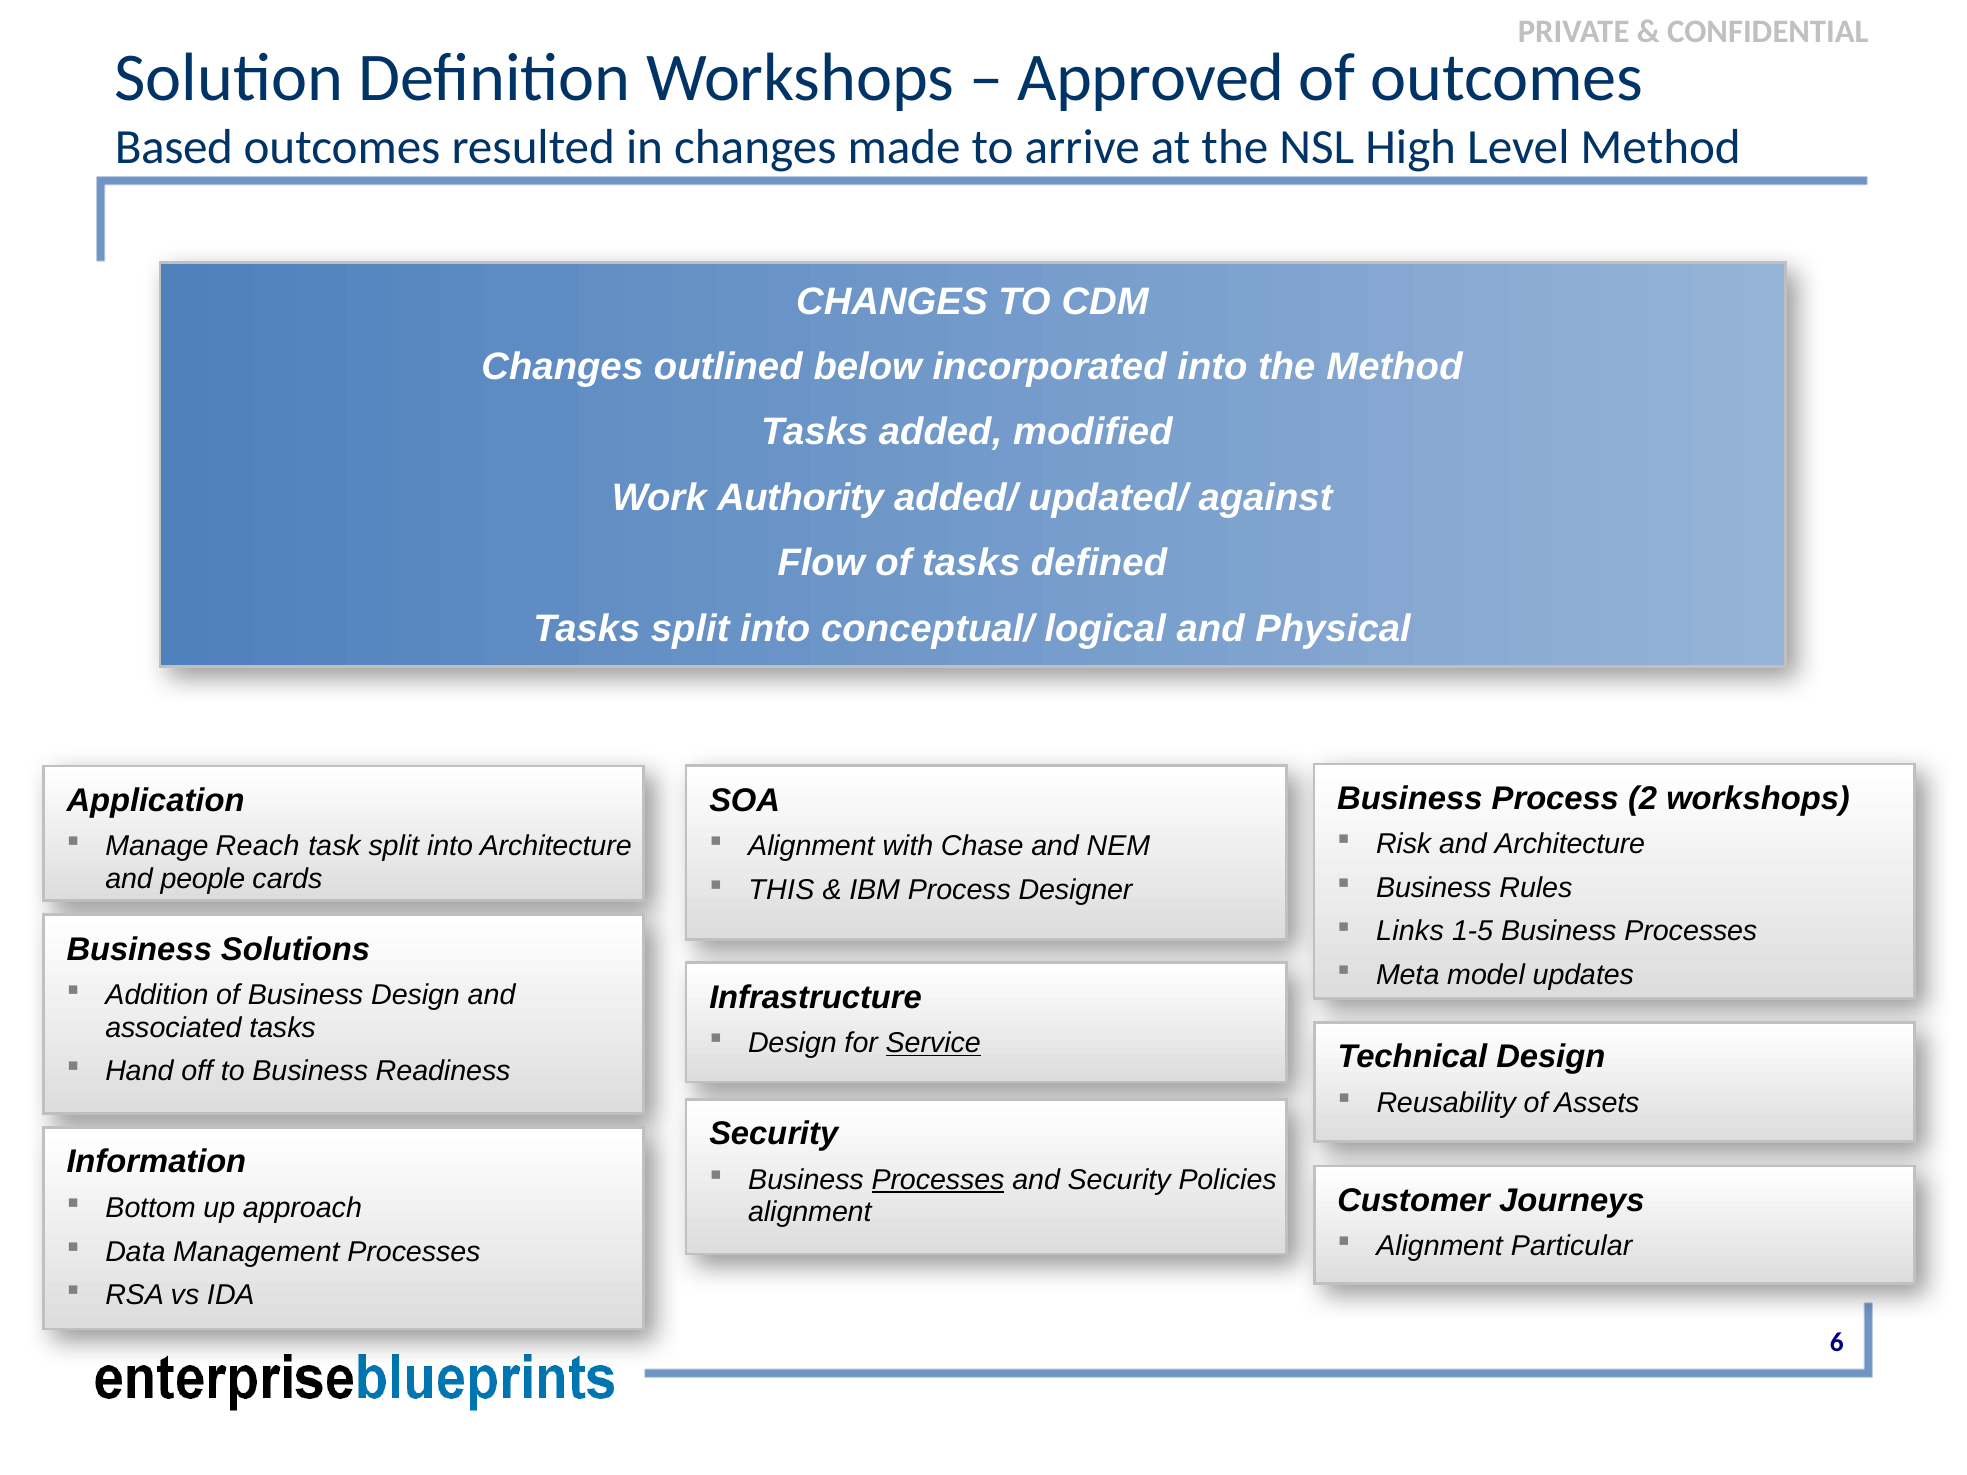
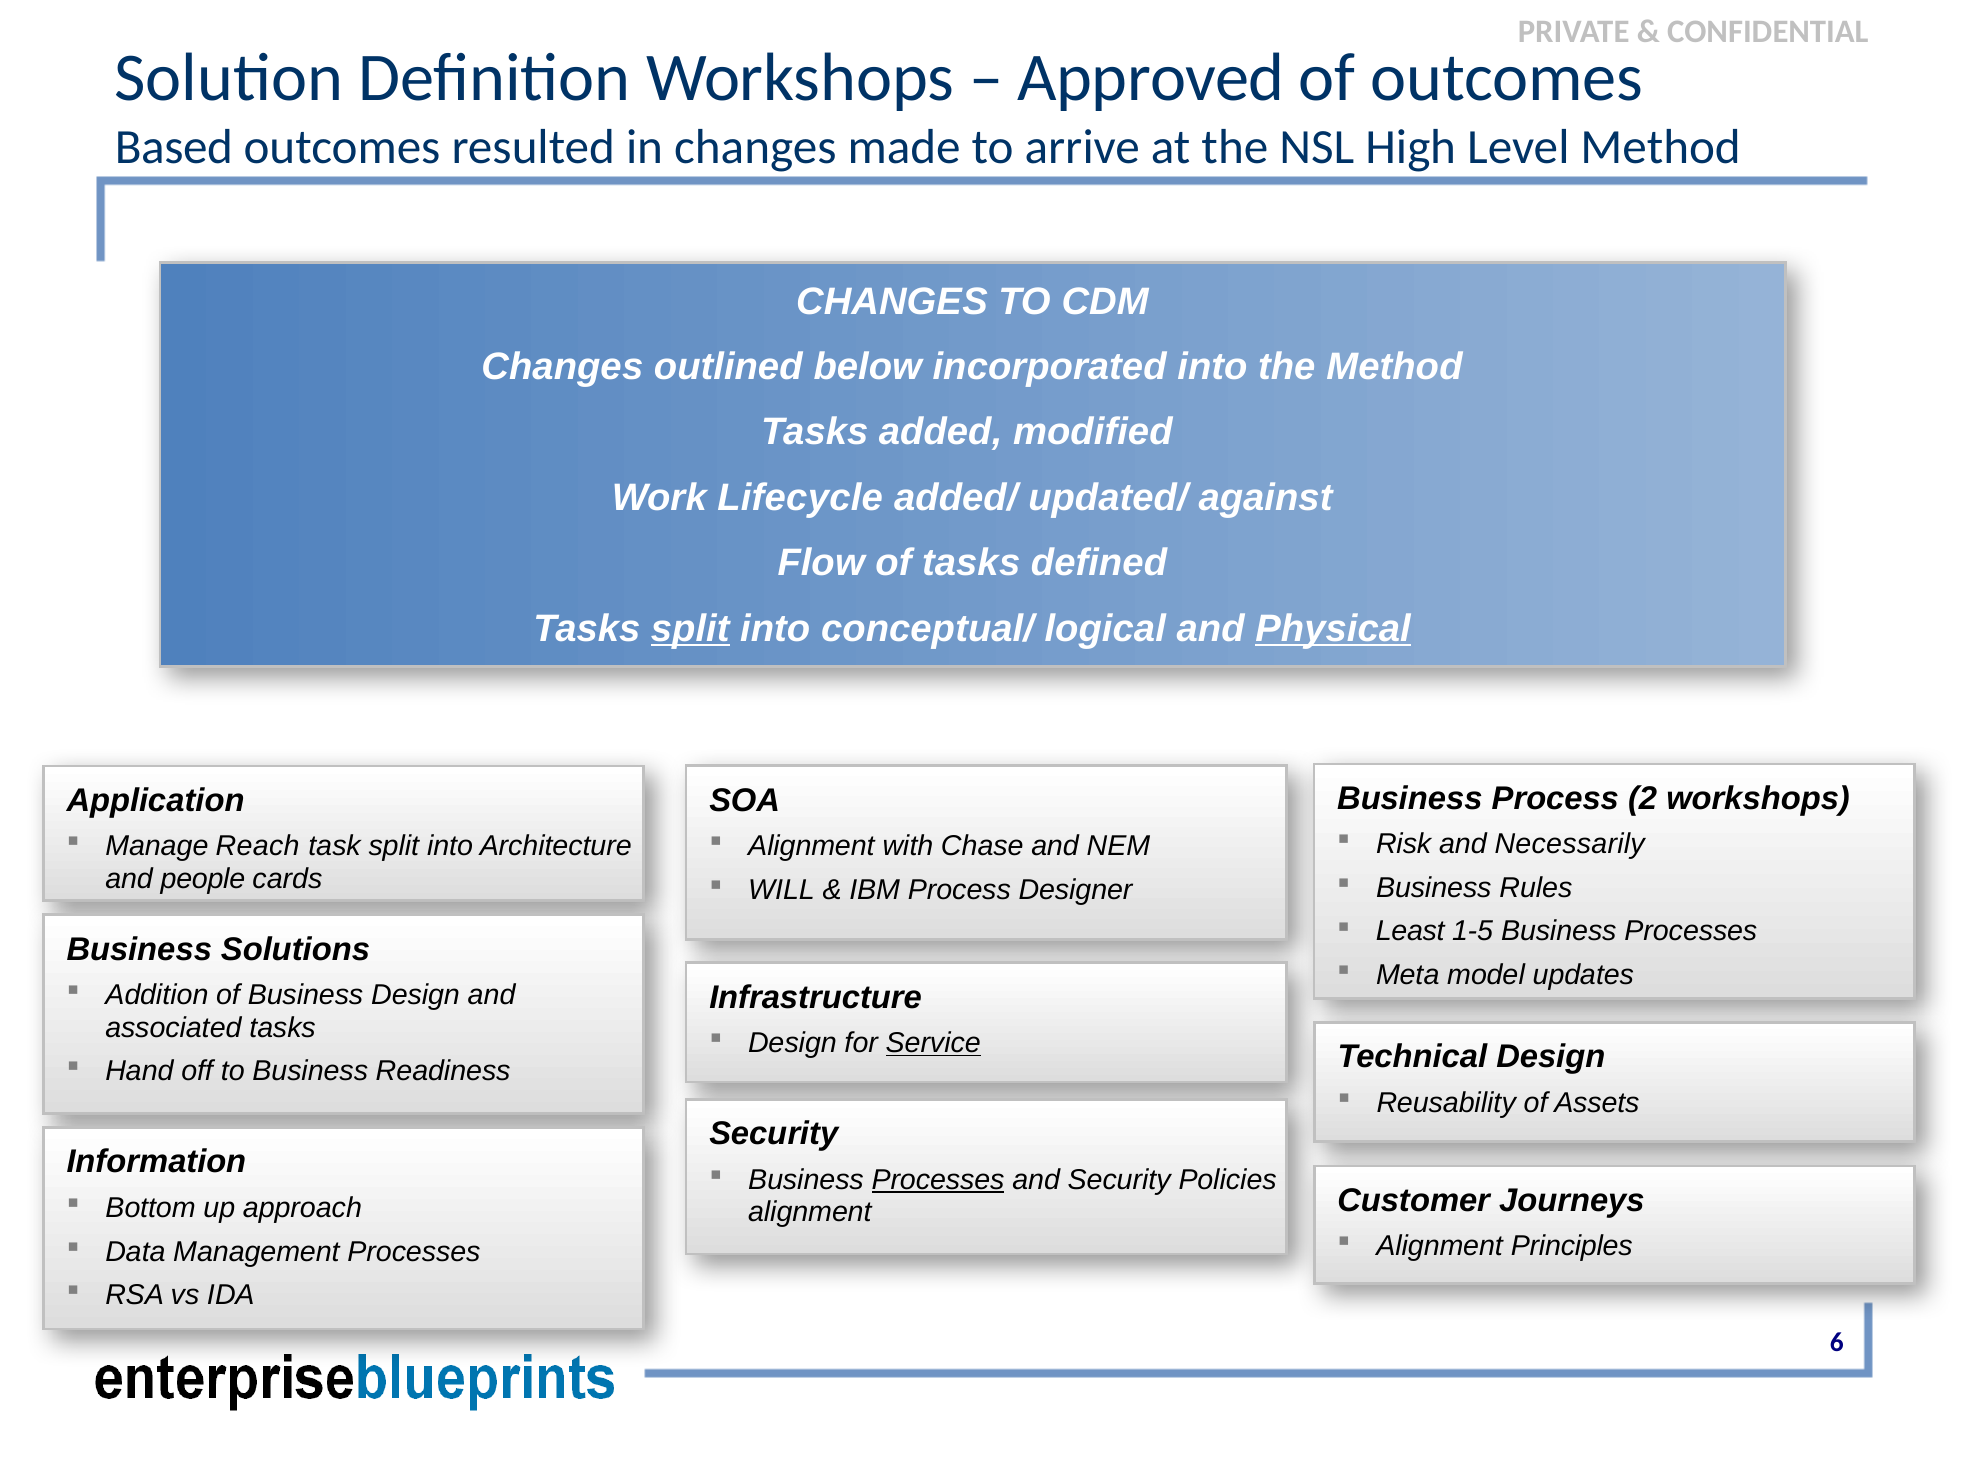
Authority: Authority -> Lifecycle
split at (690, 629) underline: none -> present
Physical underline: none -> present
and Architecture: Architecture -> Necessarily
THIS: THIS -> WILL
Links: Links -> Least
Particular: Particular -> Principles
